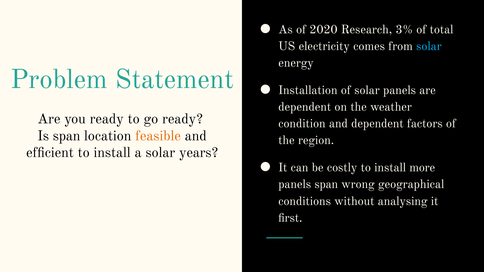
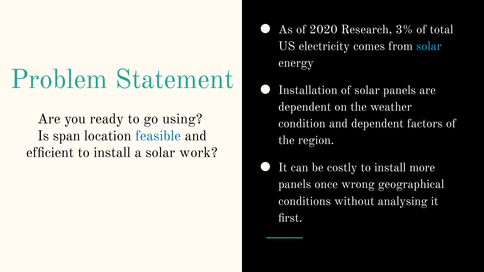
go ready: ready -> using
feasible colour: orange -> blue
years: years -> work
panels span: span -> once
